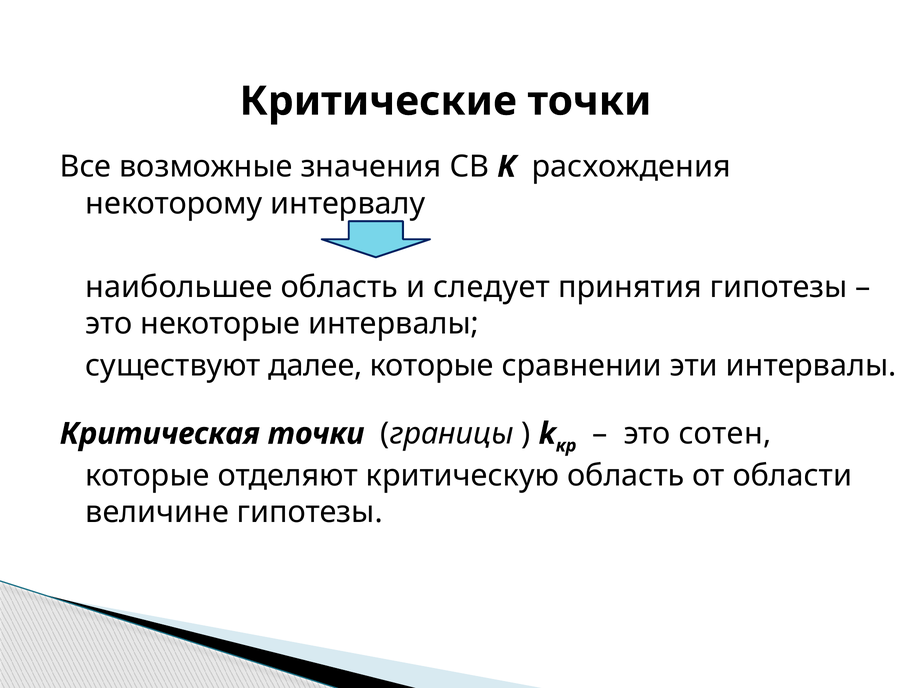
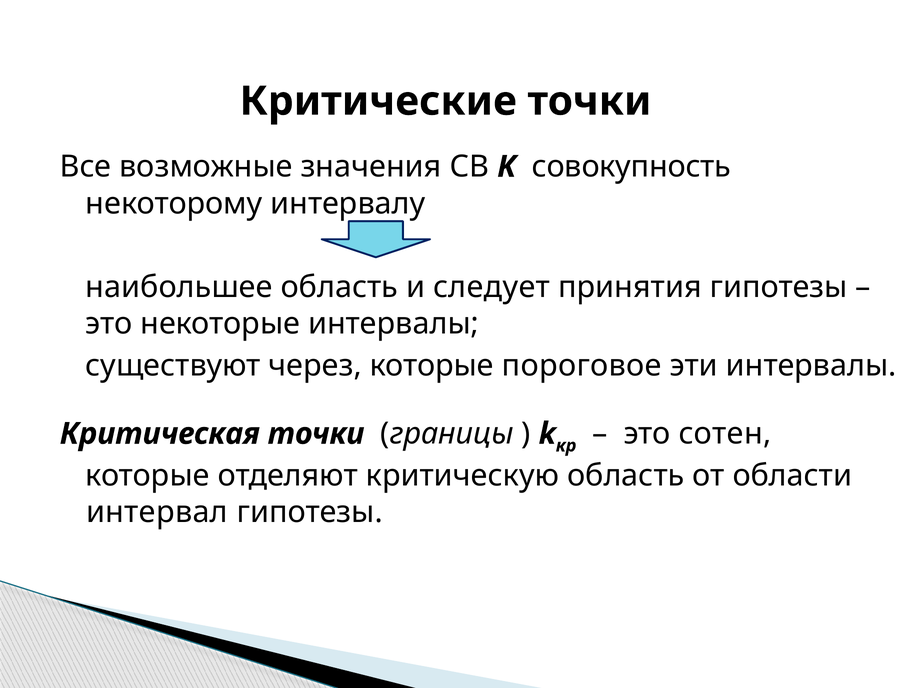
расхождения: расхождения -> совокупность
далее: далее -> через
сравнении: сравнении -> пороговое
величине: величине -> интервал
